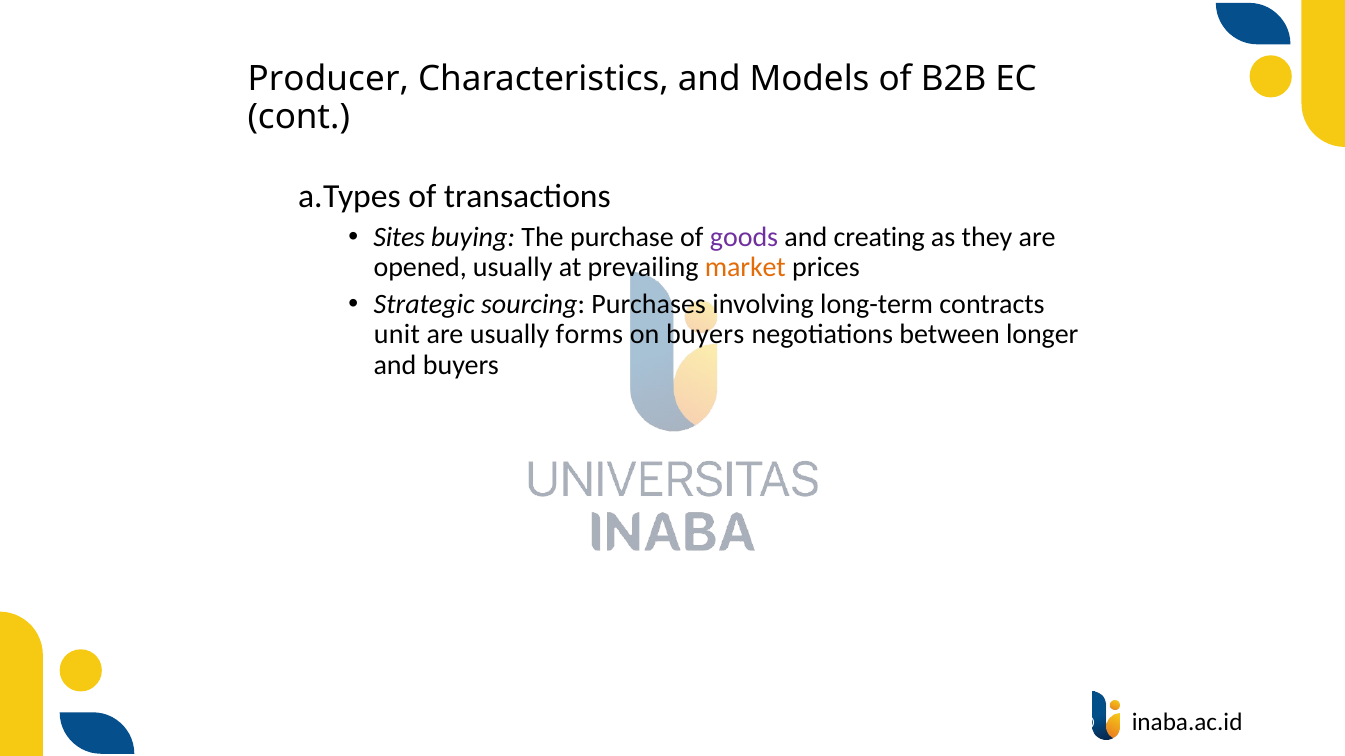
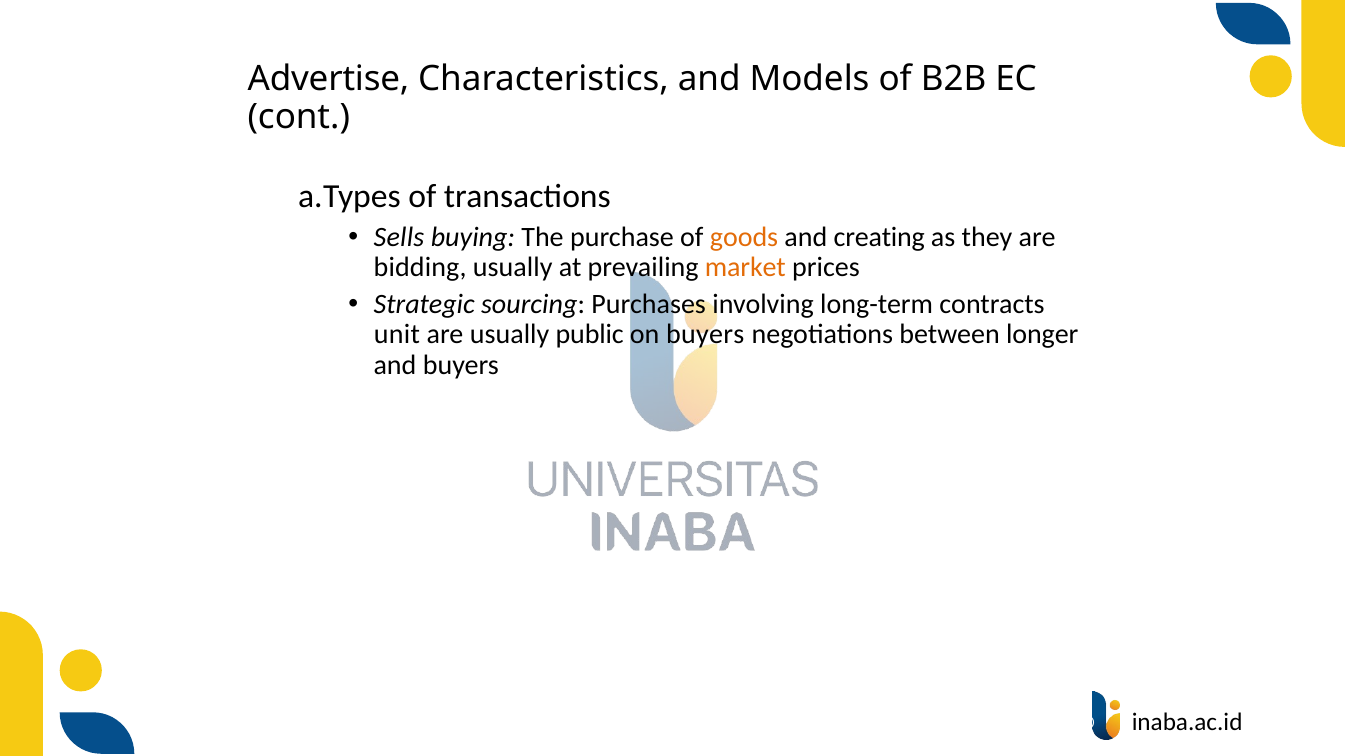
Producer: Producer -> Advertise
Sites: Sites -> Sells
goods colour: purple -> orange
opened: opened -> bidding
forms: forms -> public
